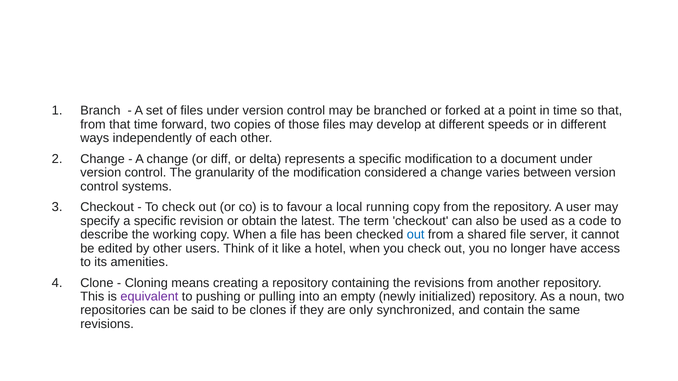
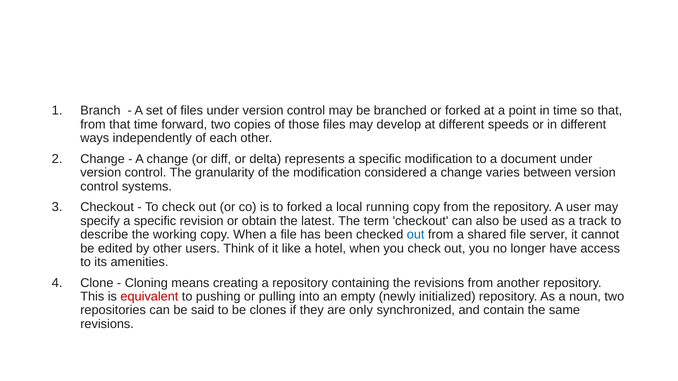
to favour: favour -> forked
code: code -> track
equivalent colour: purple -> red
